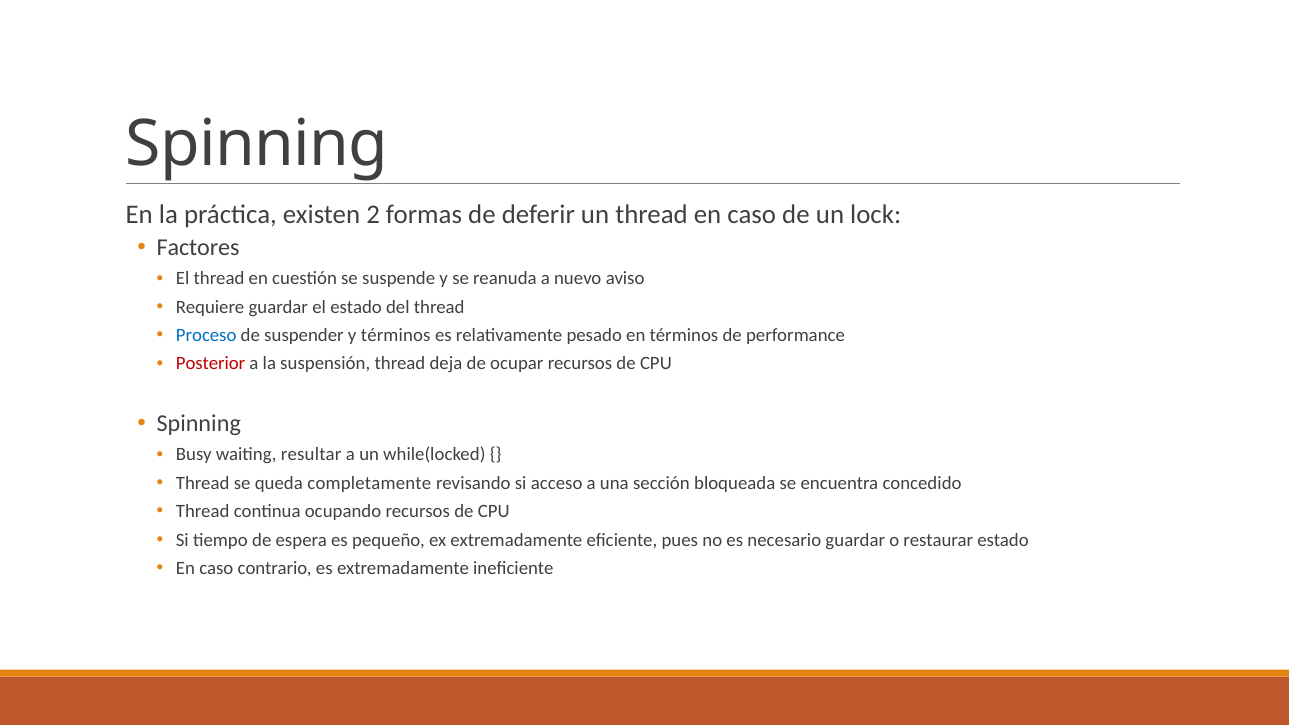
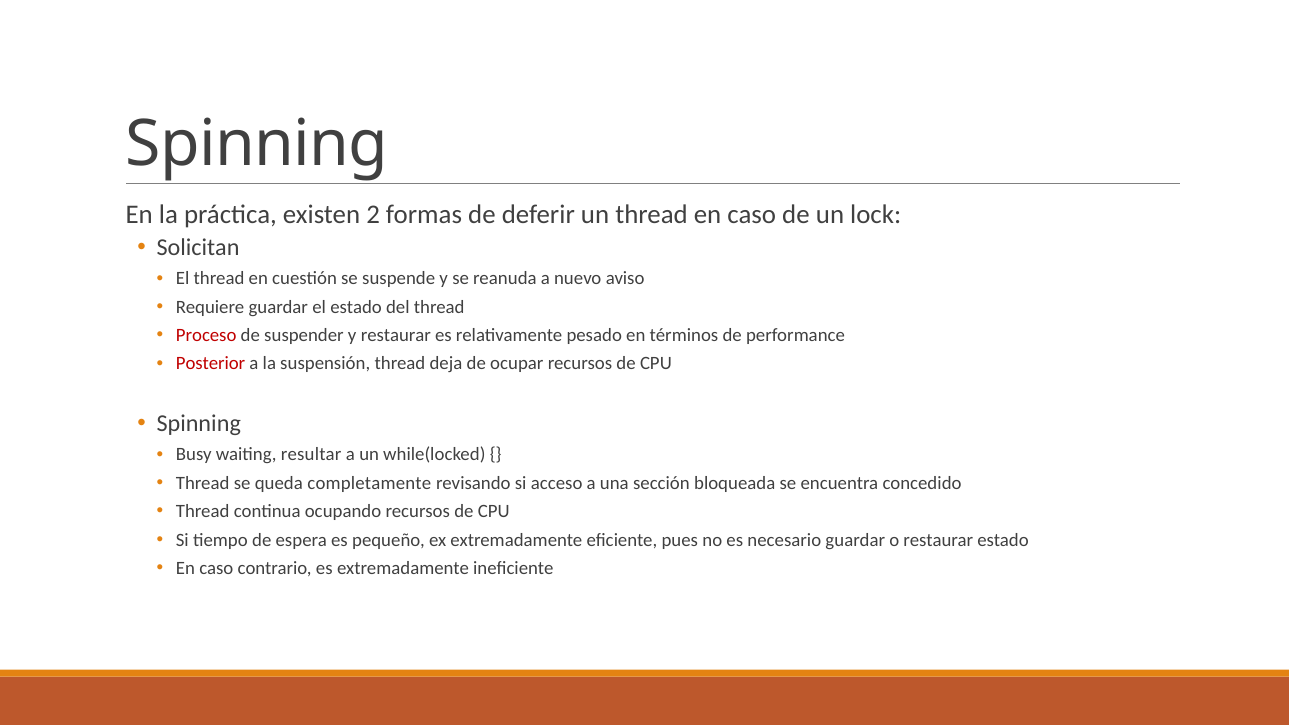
Factores: Factores -> Solicitan
Proceso colour: blue -> red
y términos: términos -> restaurar
